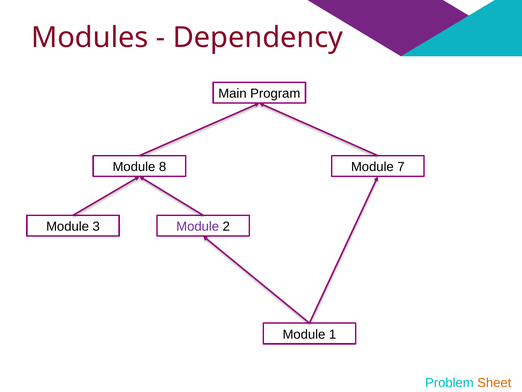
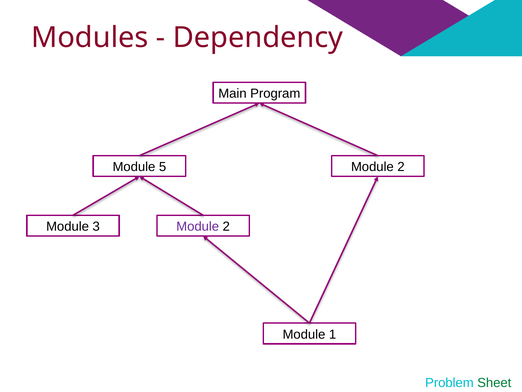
8: 8 -> 5
7 at (401, 167): 7 -> 2
Sheet colour: orange -> green
